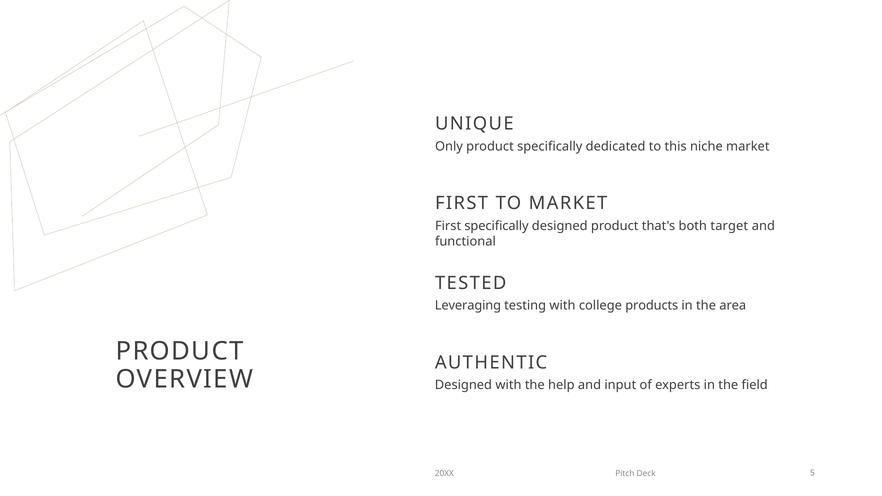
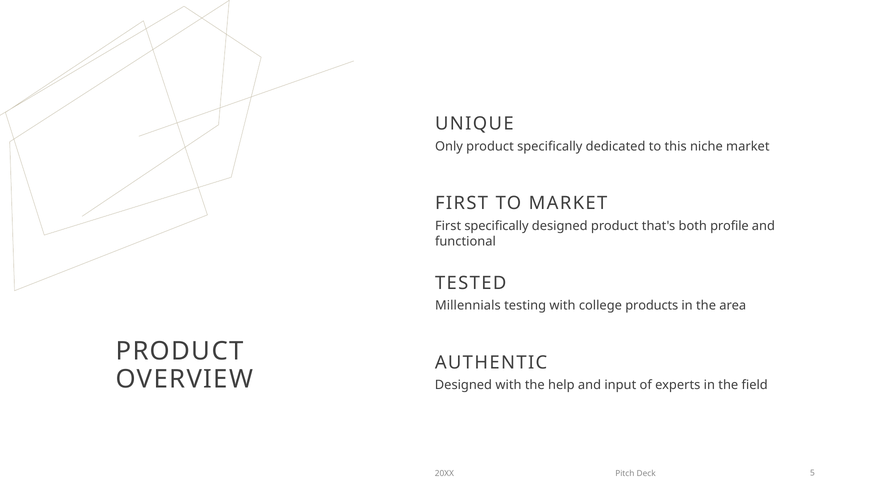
target: target -> profile
Leveraging: Leveraging -> Millennials
